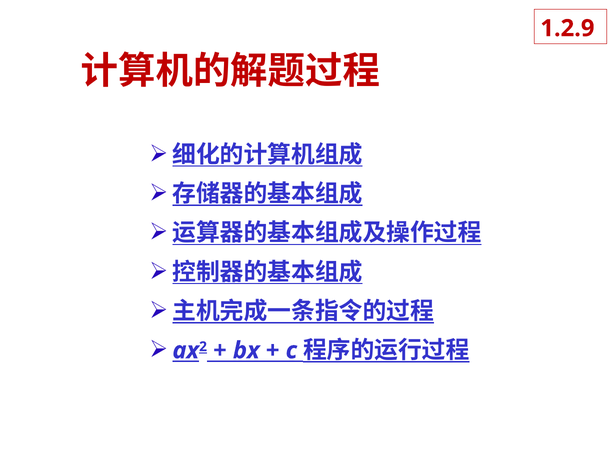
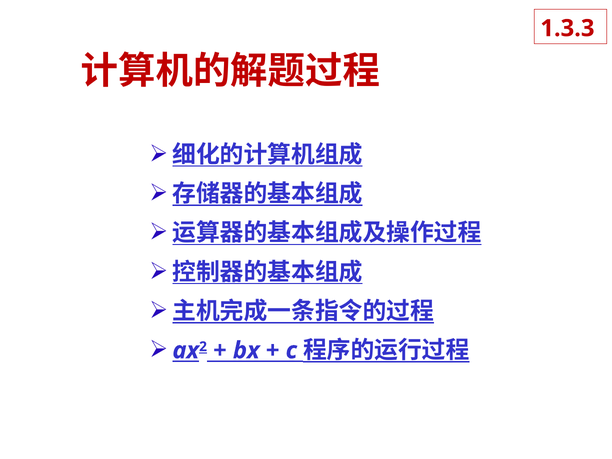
1.2.9: 1.2.9 -> 1.3.3
